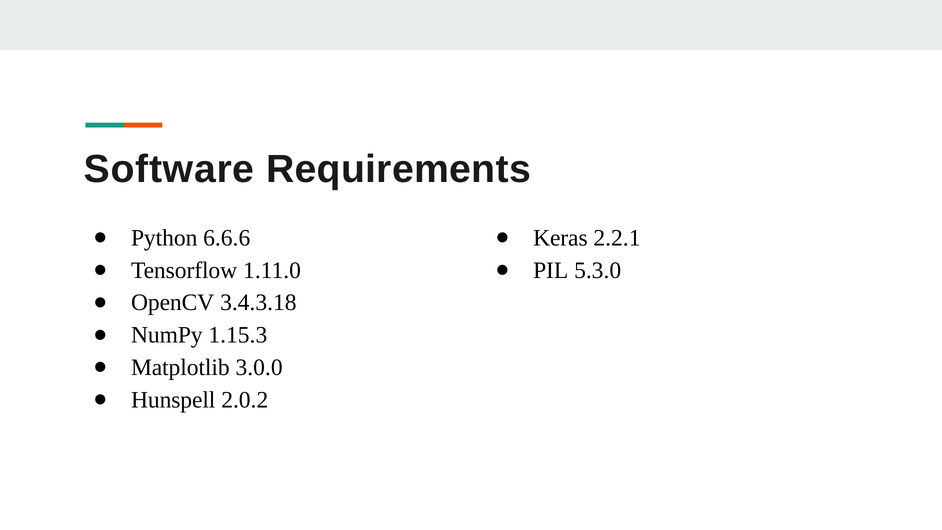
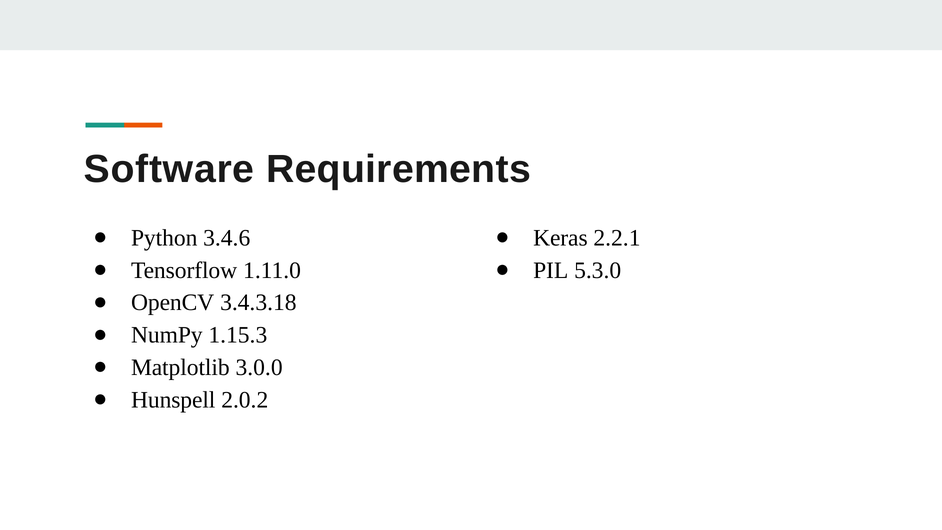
6.6.6: 6.6.6 -> 3.4.6
